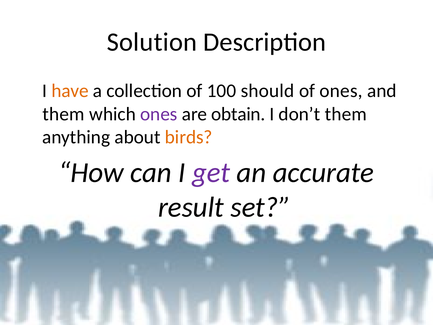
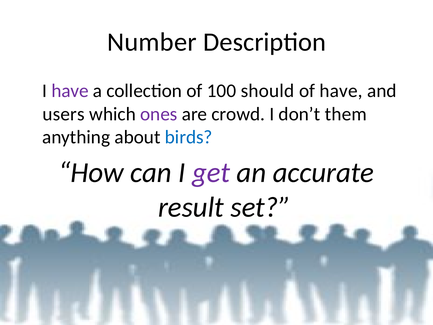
Solution: Solution -> Number
have at (70, 91) colour: orange -> purple
of ones: ones -> have
them at (63, 114): them -> users
obtain: obtain -> crowd
birds colour: orange -> blue
